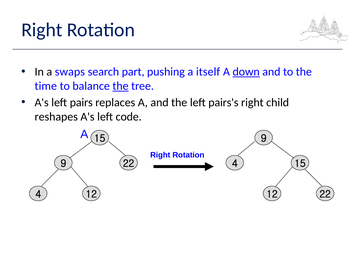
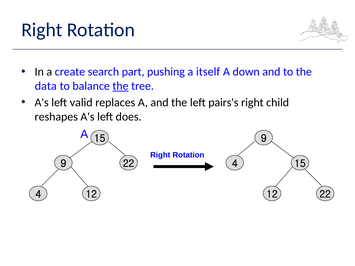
swaps: swaps -> create
down underline: present -> none
time: time -> data
pairs: pairs -> valid
code: code -> does
